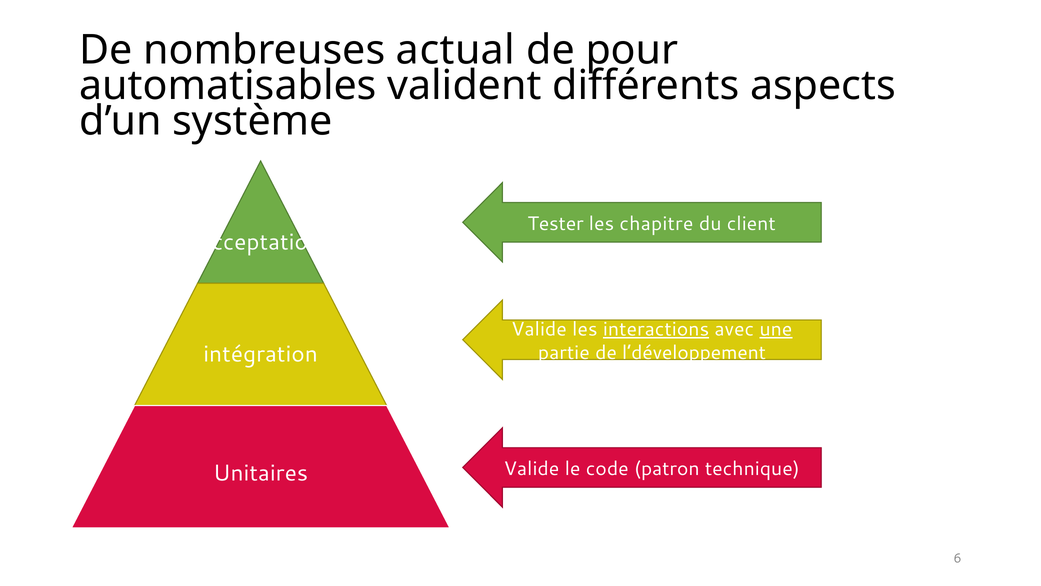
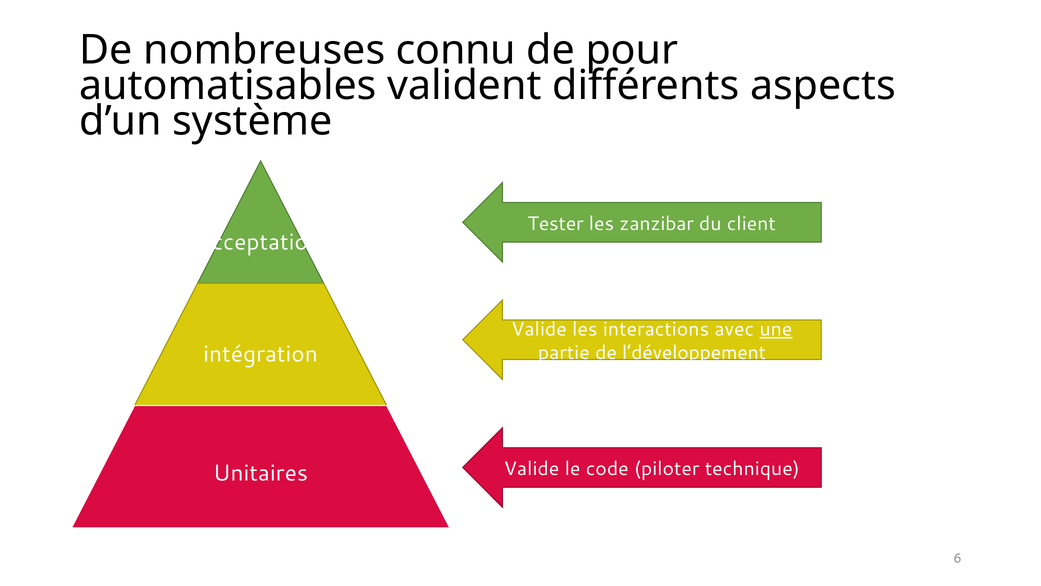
actual: actual -> connu
chapitre: chapitre -> zanzibar
interactions underline: present -> none
patron: patron -> piloter
